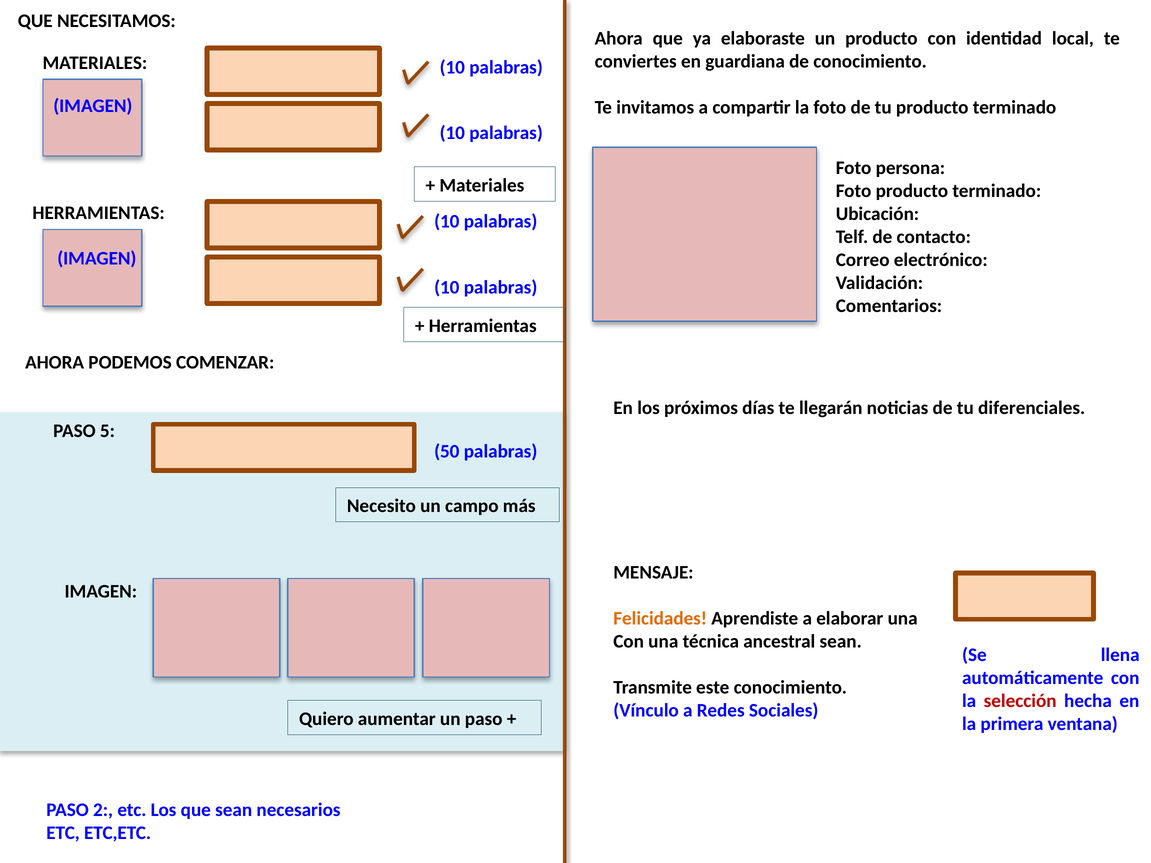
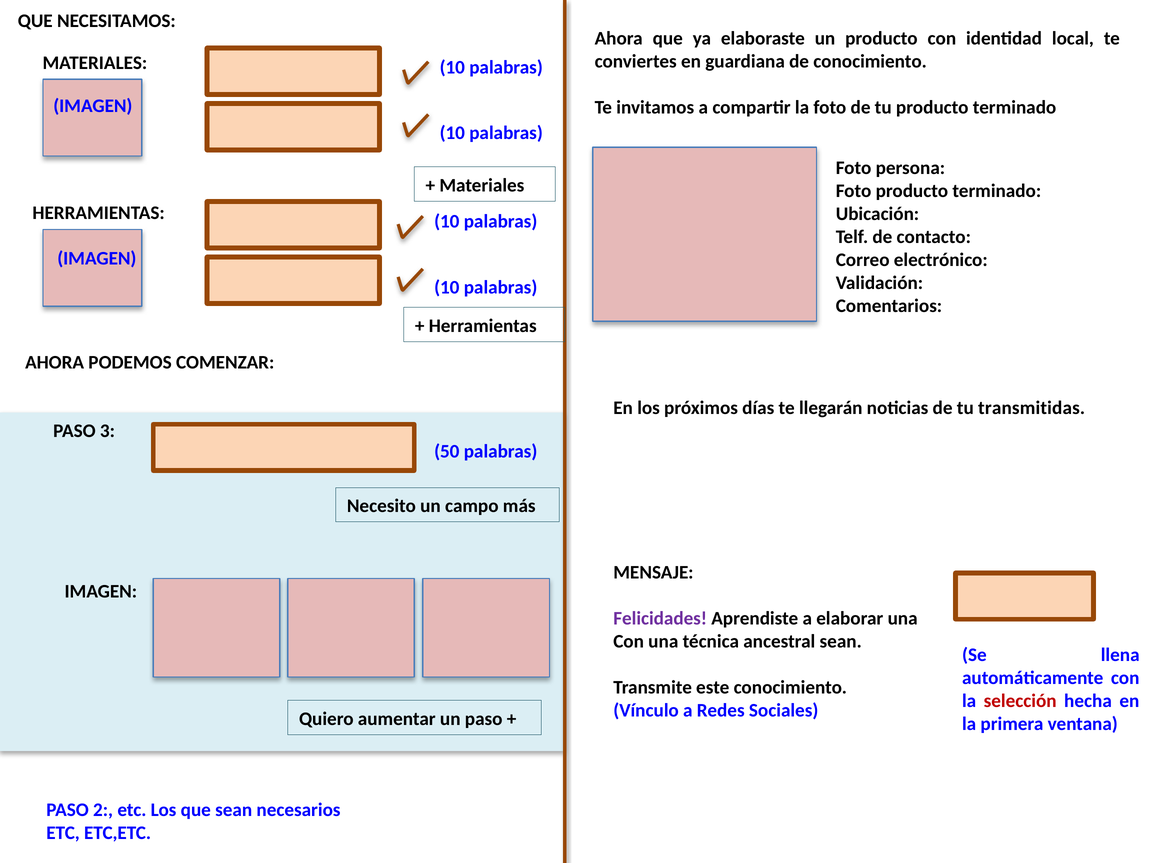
diferenciales: diferenciales -> transmitidas
5: 5 -> 3
Felicidades colour: orange -> purple
